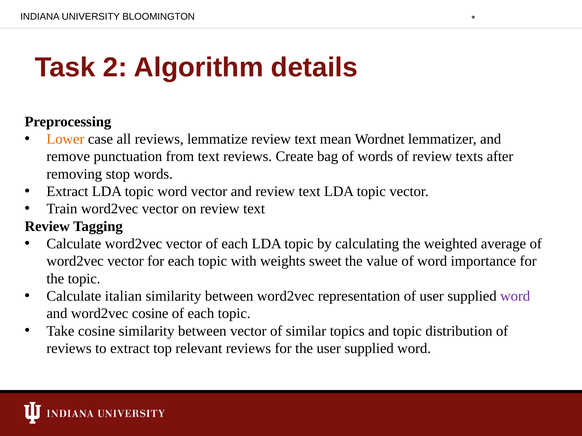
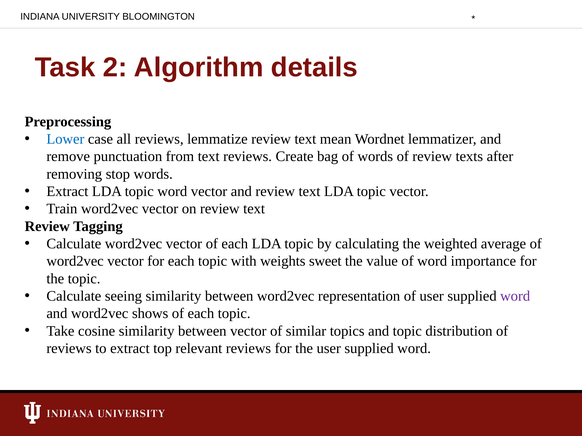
Lower colour: orange -> blue
italian: italian -> seeing
word2vec cosine: cosine -> shows
